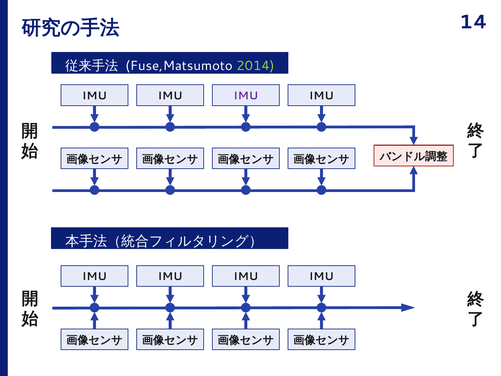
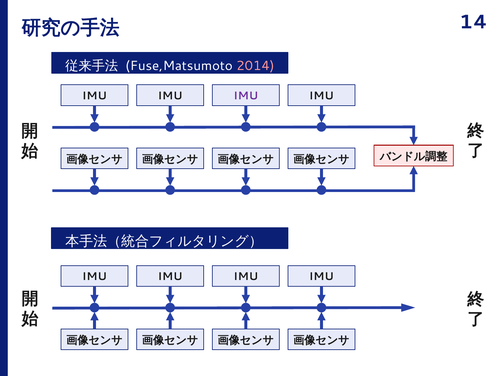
2014 colour: light green -> pink
